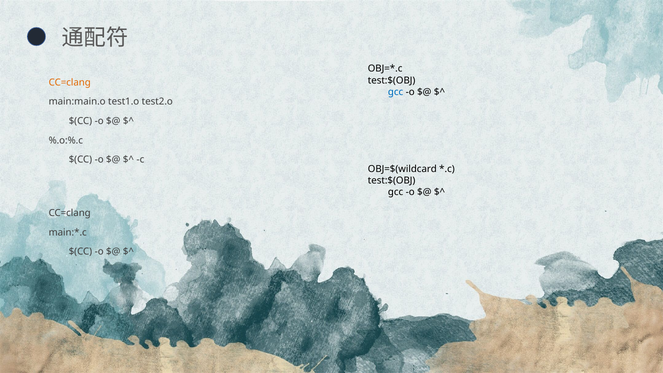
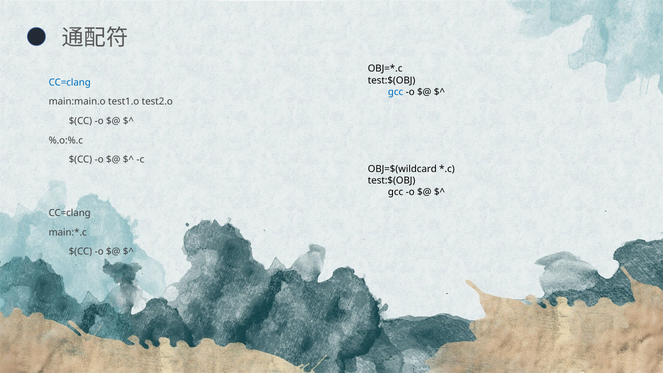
CC=clang at (70, 82) colour: orange -> blue
